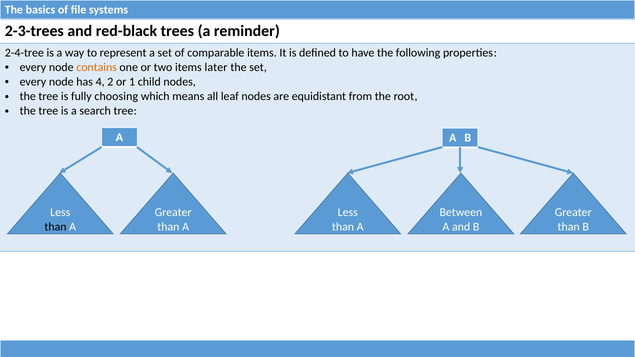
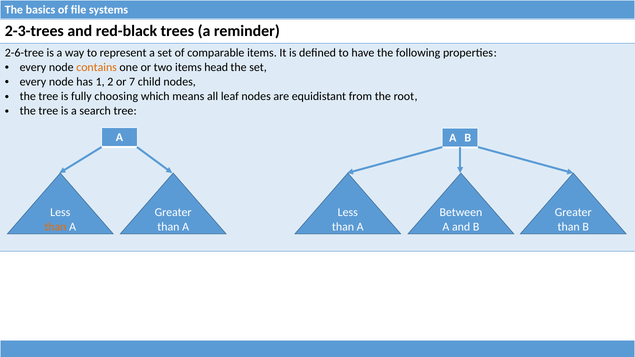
2-4-tree: 2-4-tree -> 2-6-tree
later: later -> head
4: 4 -> 1
1: 1 -> 7
than at (56, 227) colour: black -> orange
